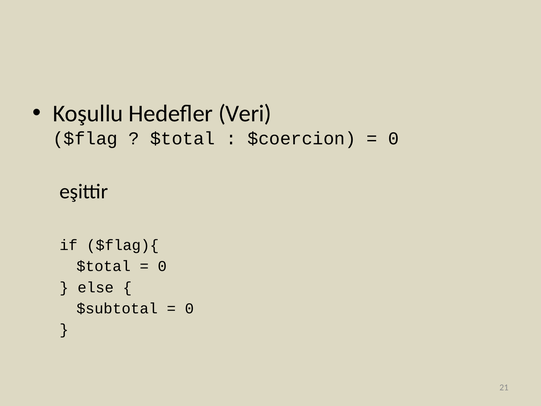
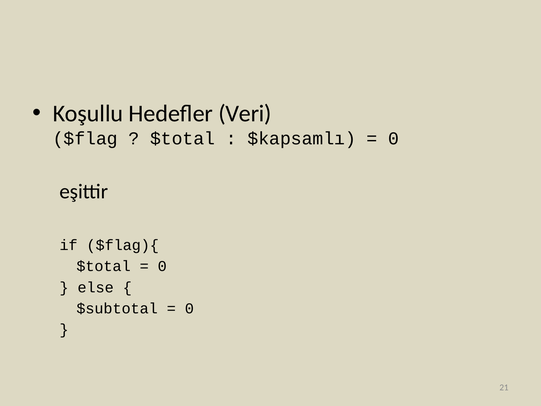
$coercion: $coercion -> $kapsamlı
